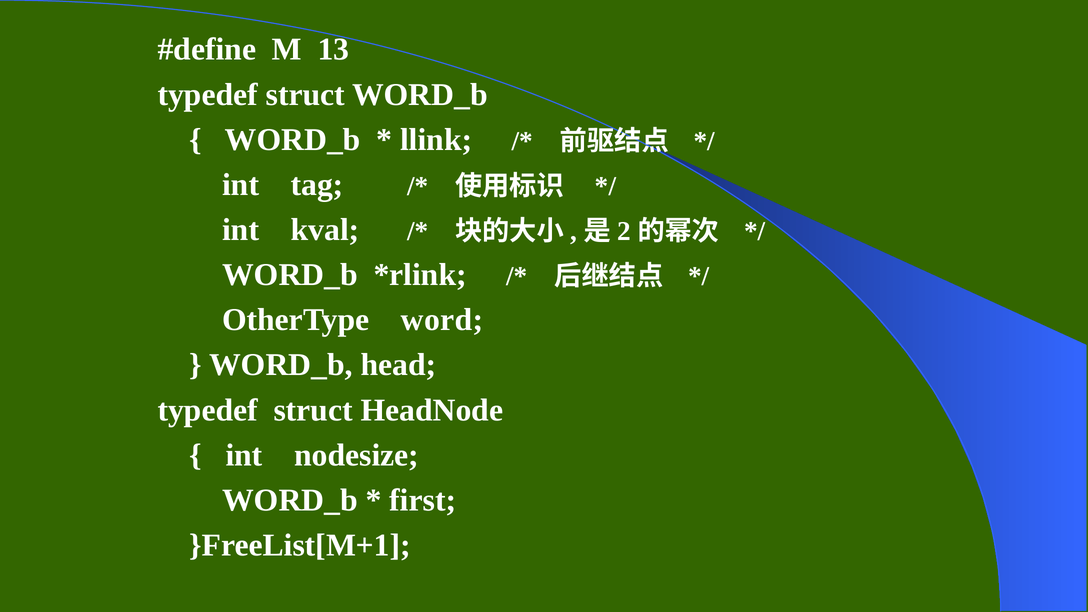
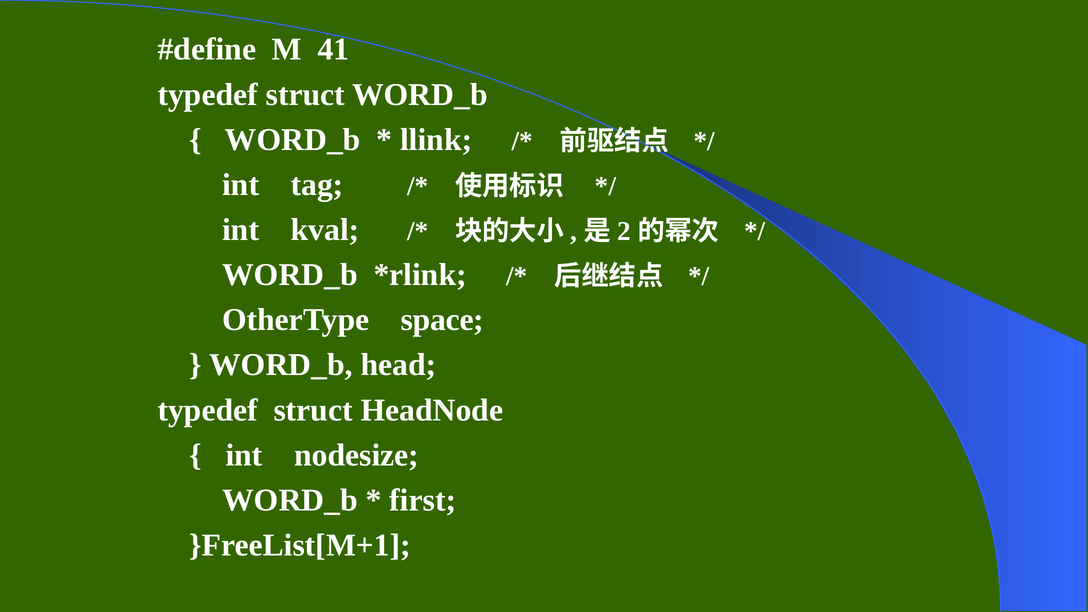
13: 13 -> 41
word: word -> space
